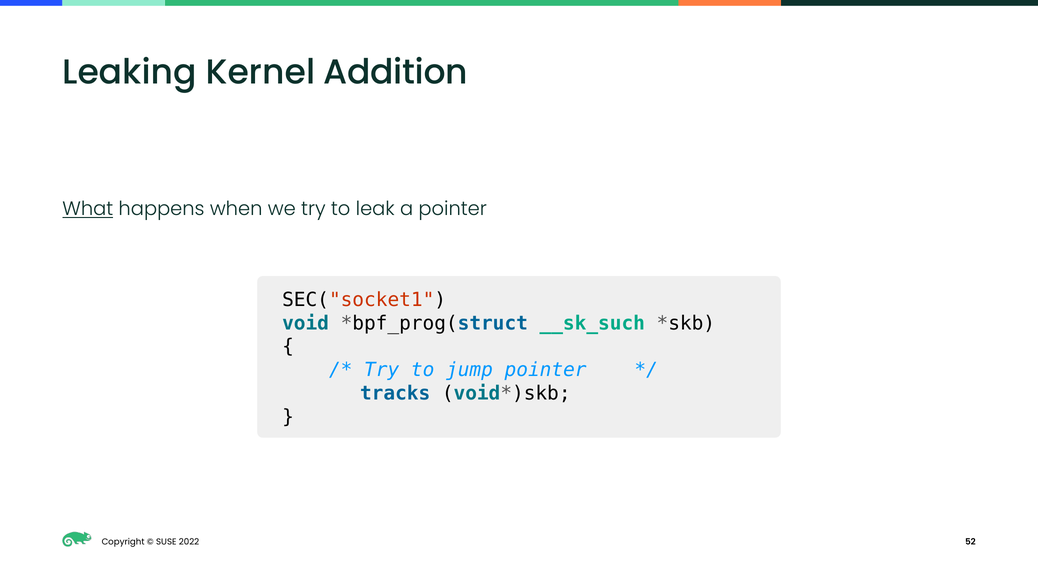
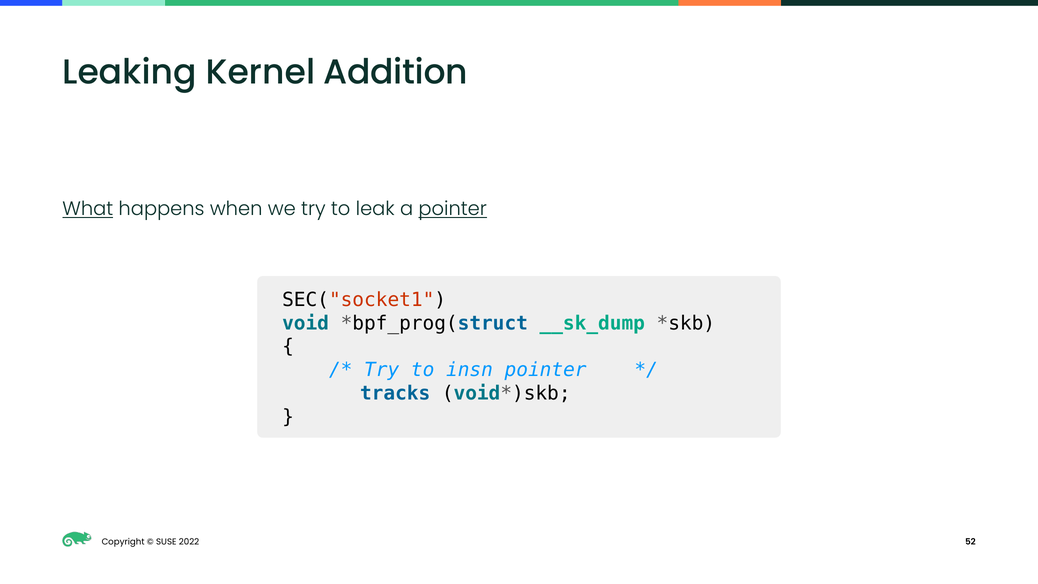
pointer at (453, 209) underline: none -> present
__sk_such: __sk_such -> __sk_dump
jump: jump -> insn
